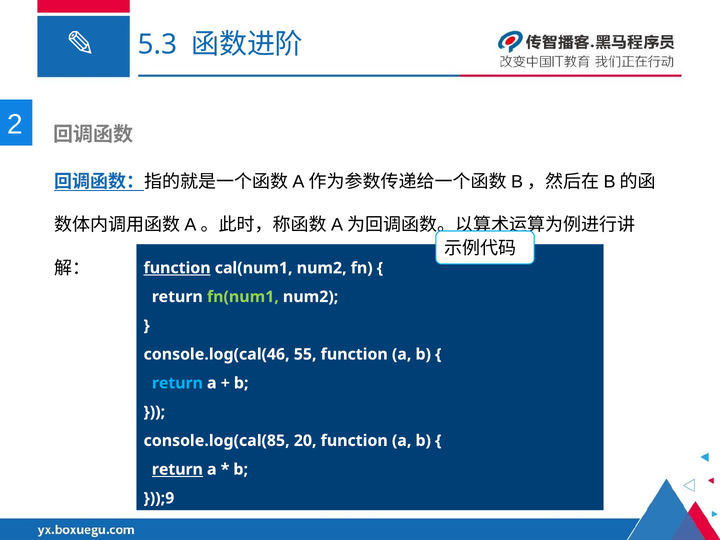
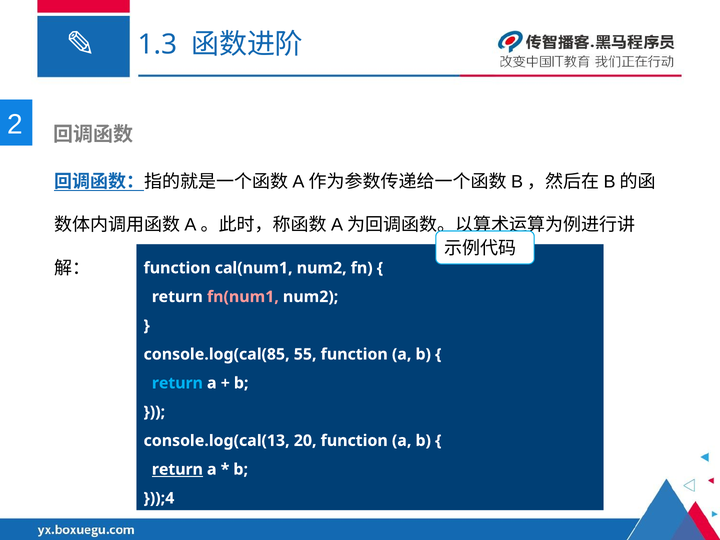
5.3: 5.3 -> 1.3
function at (177, 268) underline: present -> none
fn(num1 colour: light green -> pink
console.log(cal(46: console.log(cal(46 -> console.log(cal(85
console.log(cal(85: console.log(cal(85 -> console.log(cal(13
}));9: }));9 -> }));4
